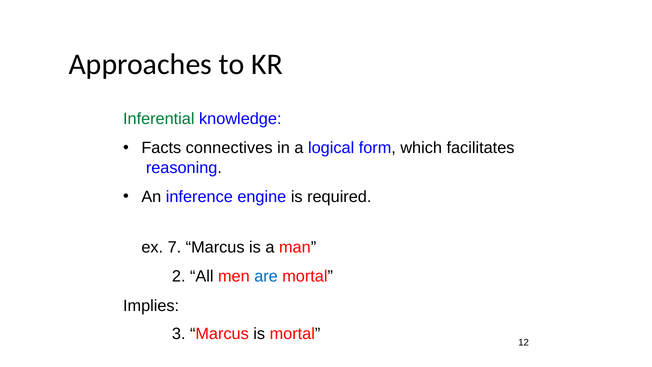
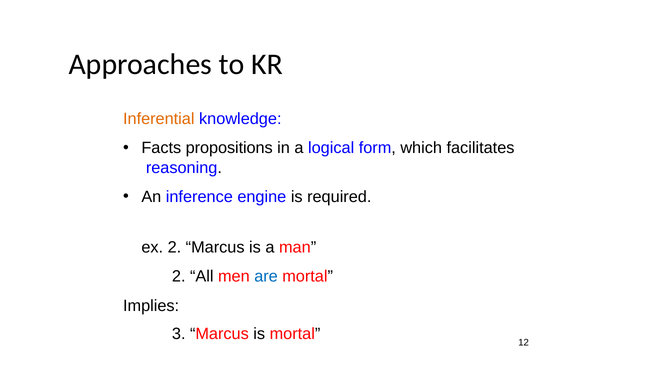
Inferential colour: green -> orange
connectives: connectives -> propositions
ex 7: 7 -> 2
